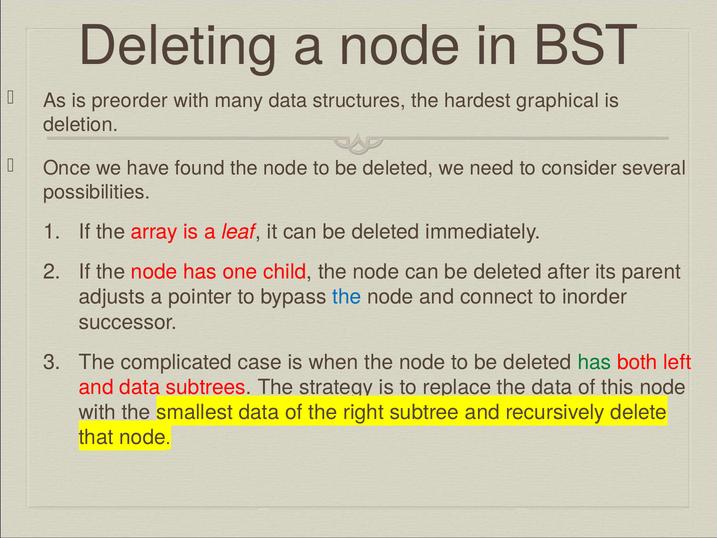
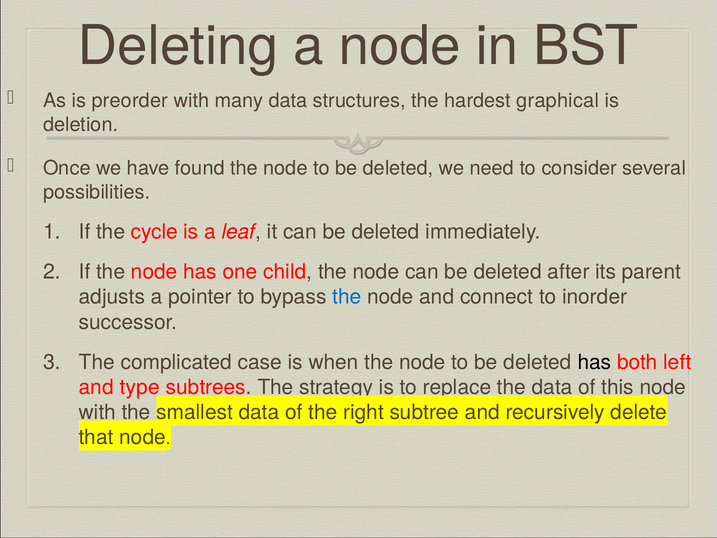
array: array -> cycle
has at (594, 362) colour: green -> black
and data: data -> type
